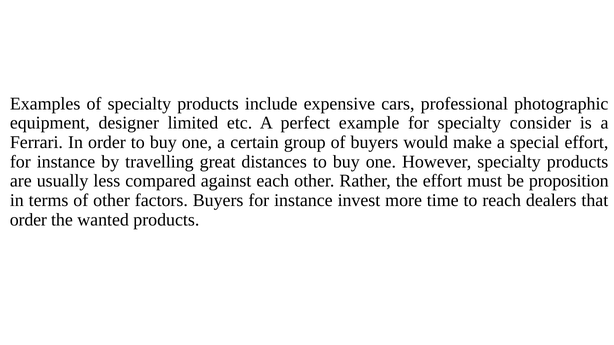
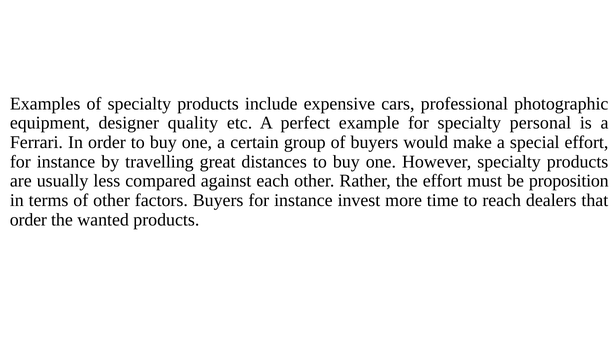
limited: limited -> quality
consider: consider -> personal
